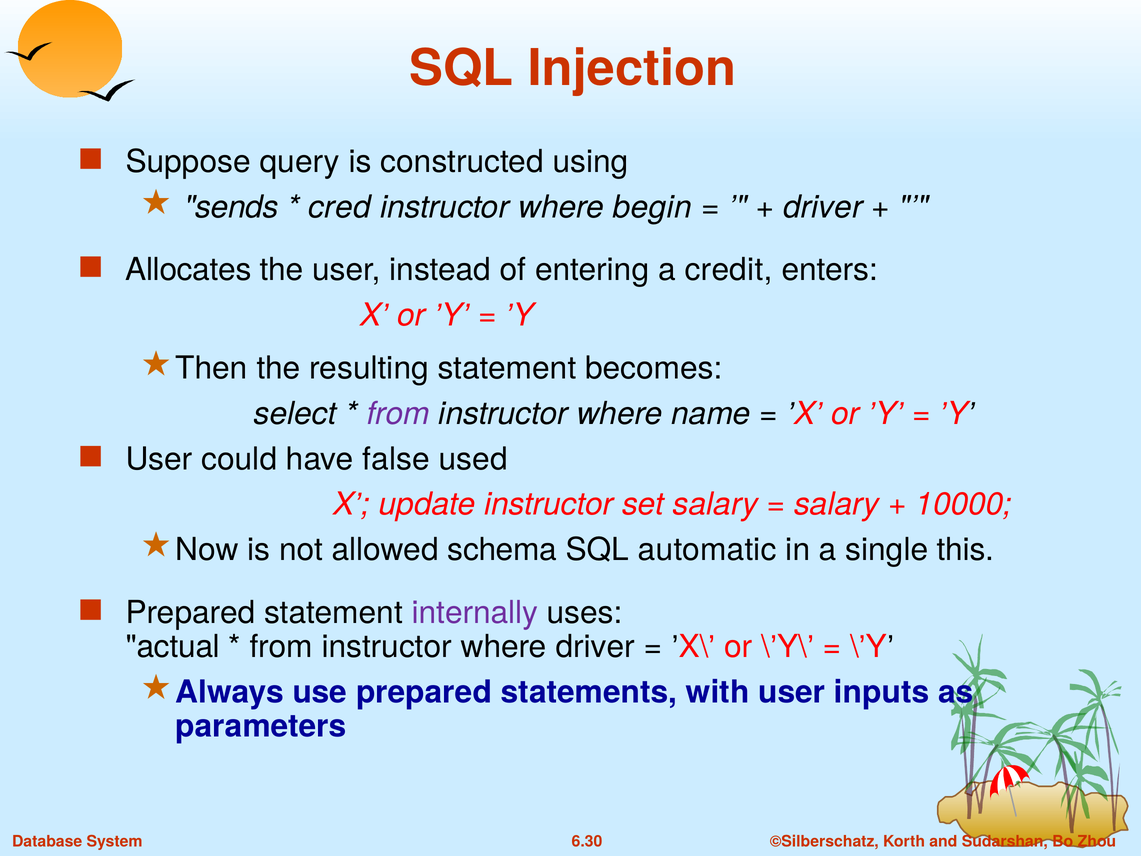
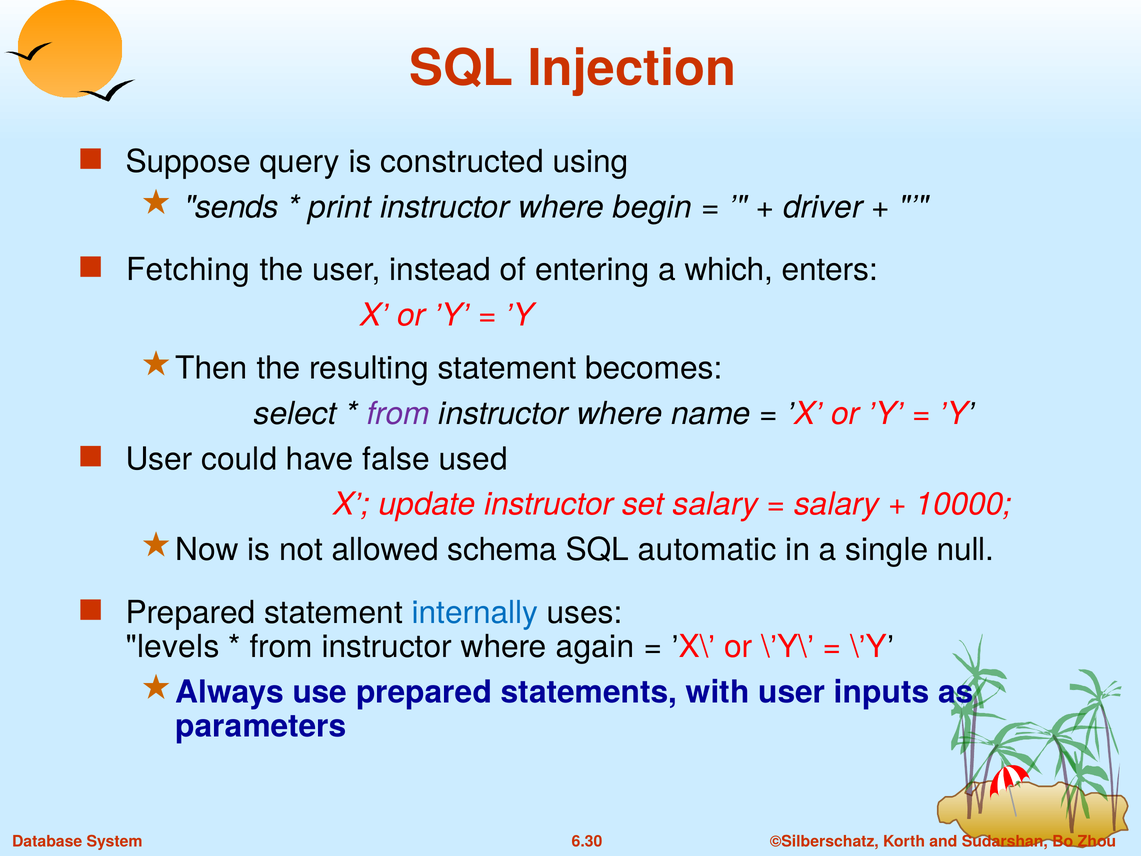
cred: cred -> print
Allocates: Allocates -> Fetching
credit: credit -> which
this: this -> null
internally colour: purple -> blue
actual: actual -> levels
where driver: driver -> again
